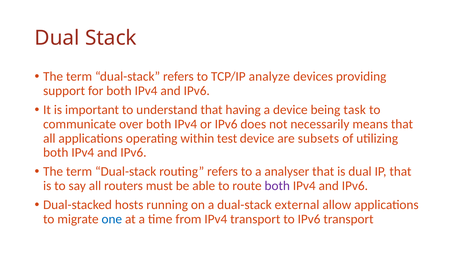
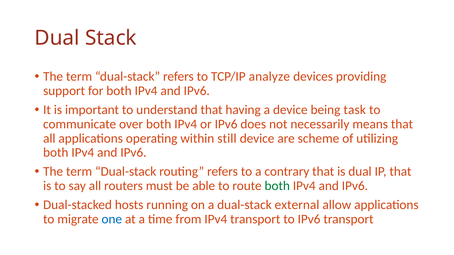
test: test -> still
subsets: subsets -> scheme
analyser: analyser -> contrary
both at (277, 186) colour: purple -> green
